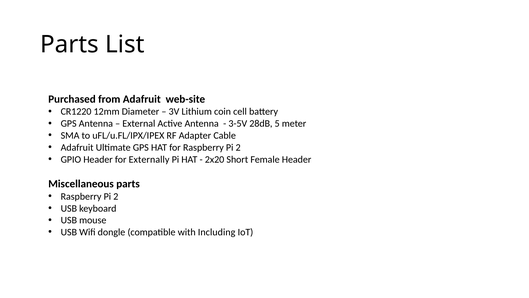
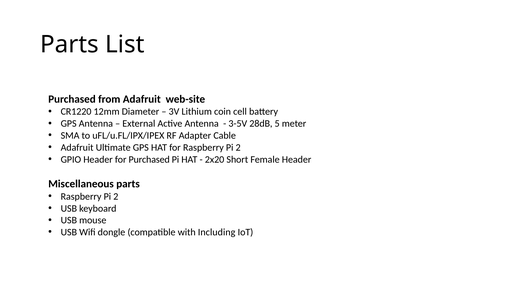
for Externally: Externally -> Purchased
